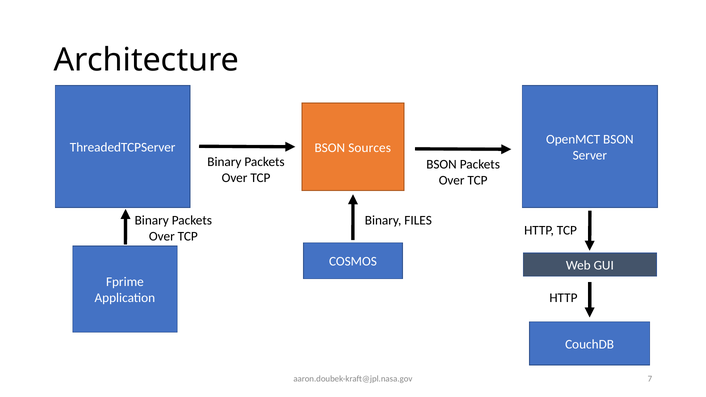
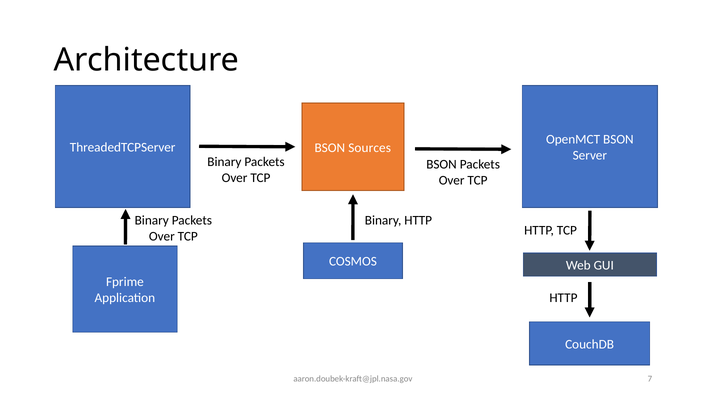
Binary FILES: FILES -> HTTP
